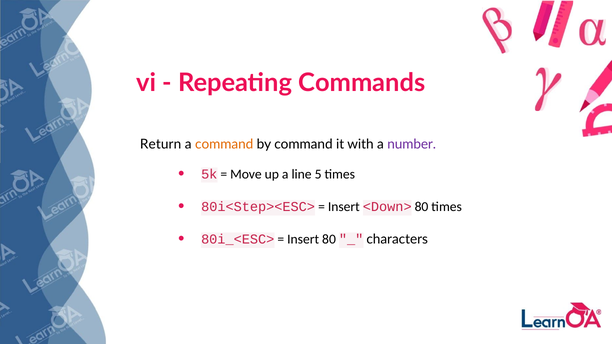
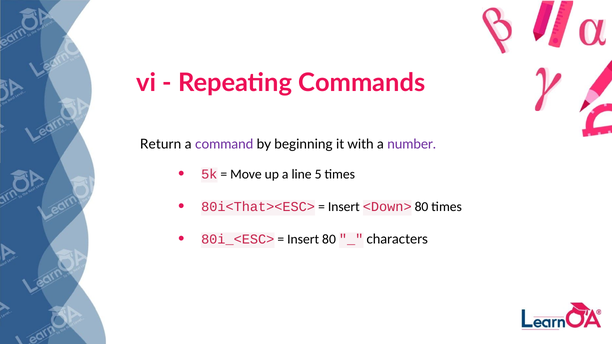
command at (224, 144) colour: orange -> purple
by command: command -> beginning
80i<Step><ESC>: 80i<Step><ESC> -> 80i<That><ESC>
